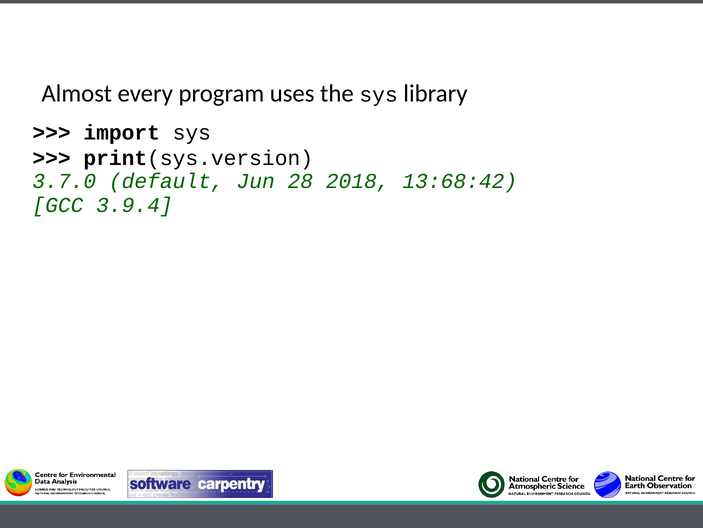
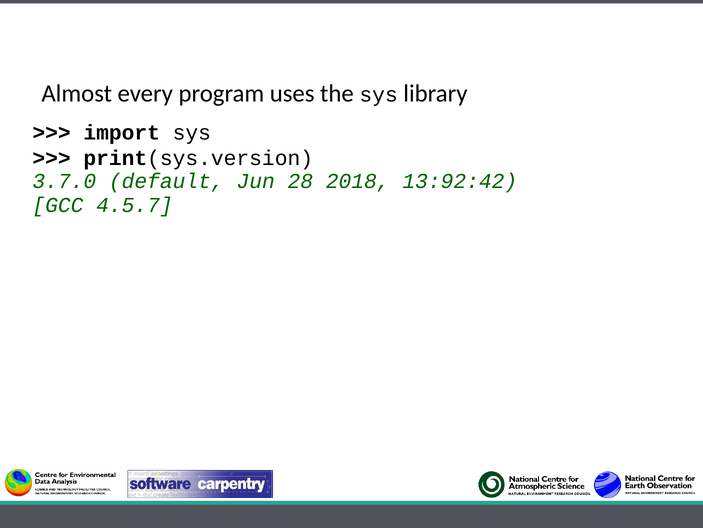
13:68:42: 13:68:42 -> 13:92:42
3.9.4: 3.9.4 -> 4.5.7
